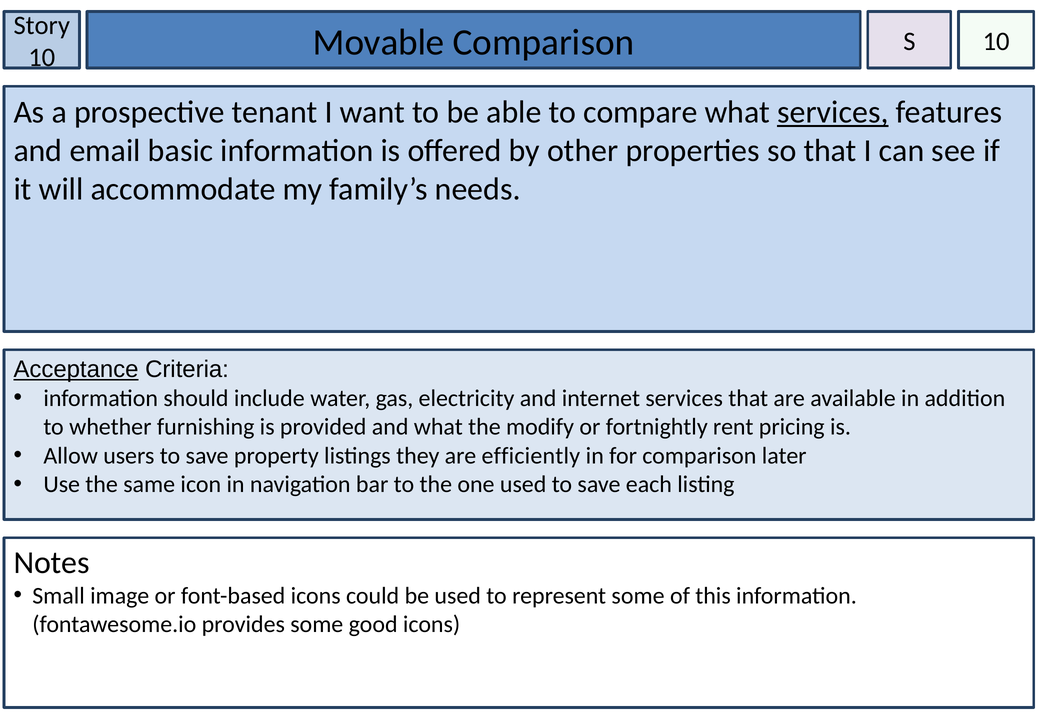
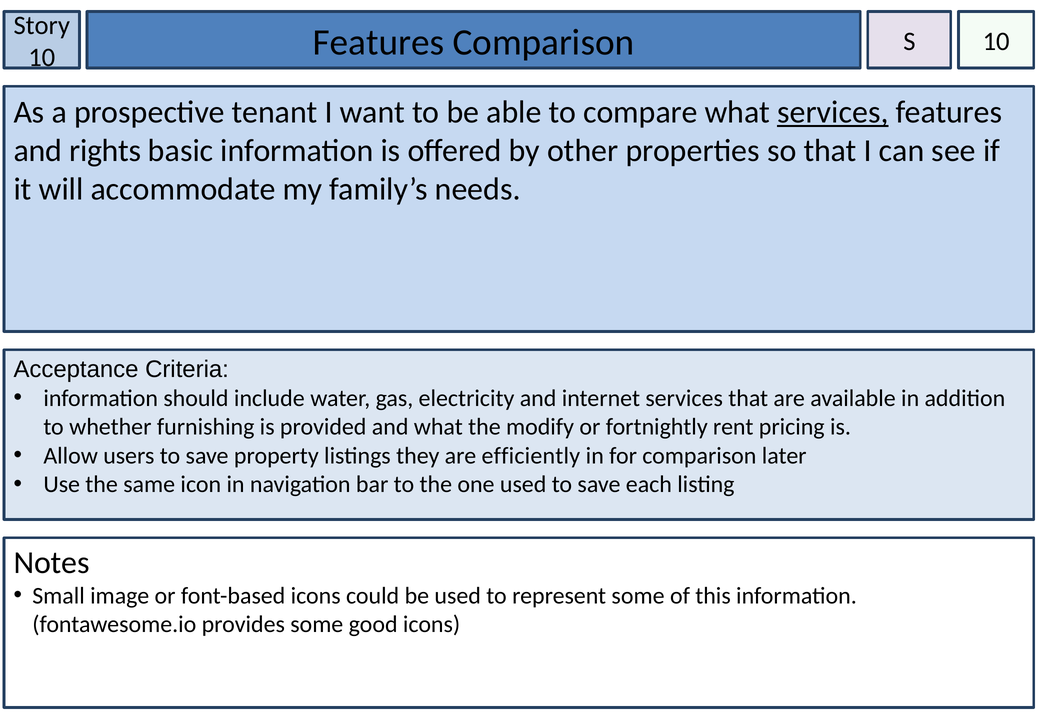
10 Movable: Movable -> Features
email: email -> rights
Acceptance underline: present -> none
